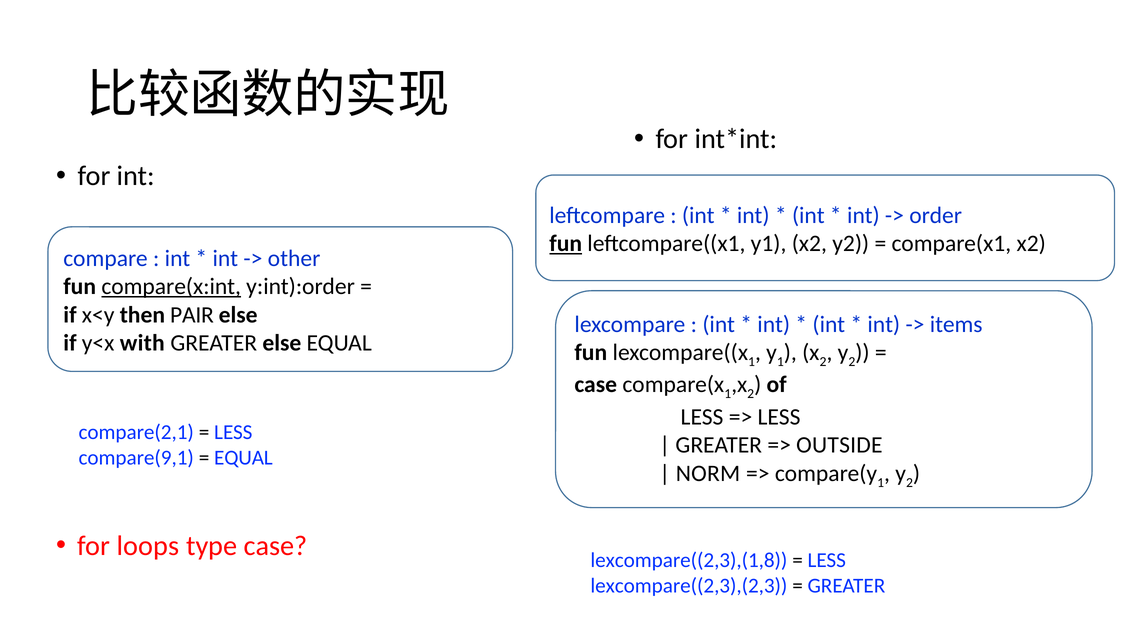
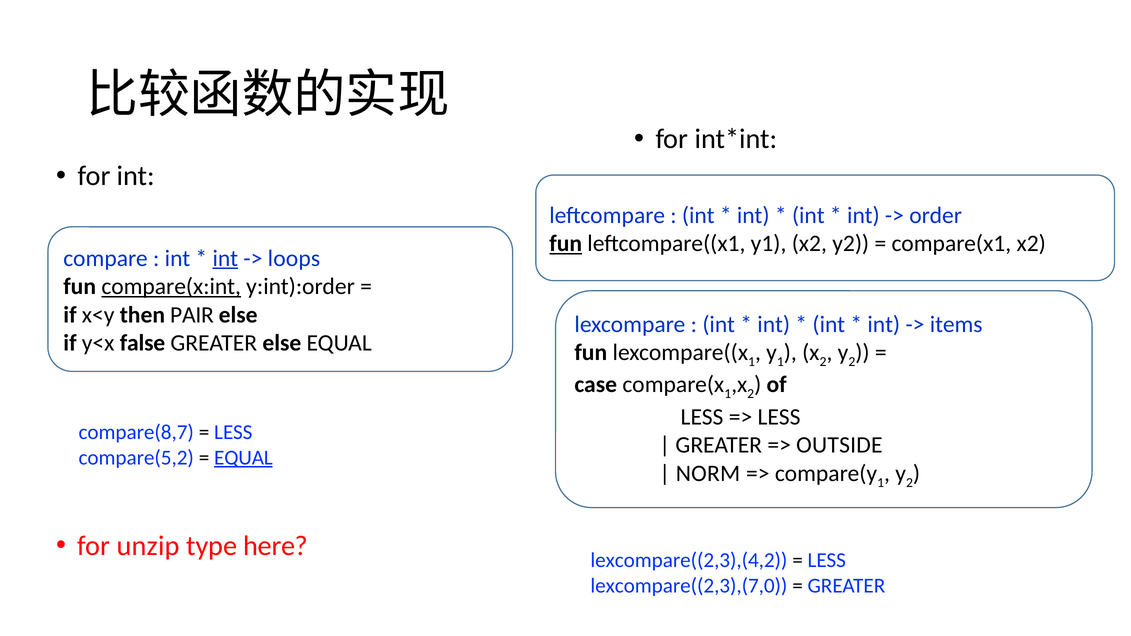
int at (225, 258) underline: none -> present
other: other -> loops
with: with -> false
compare(2,1: compare(2,1 -> compare(8,7
compare(9,1: compare(9,1 -> compare(5,2
EQUAL at (243, 458) underline: none -> present
loops: loops -> unzip
type case: case -> here
lexcompare((2,3),(1,8: lexcompare((2,3),(1,8 -> lexcompare((2,3),(4,2
lexcompare((2,3),(2,3: lexcompare((2,3),(2,3 -> lexcompare((2,3),(7,0
